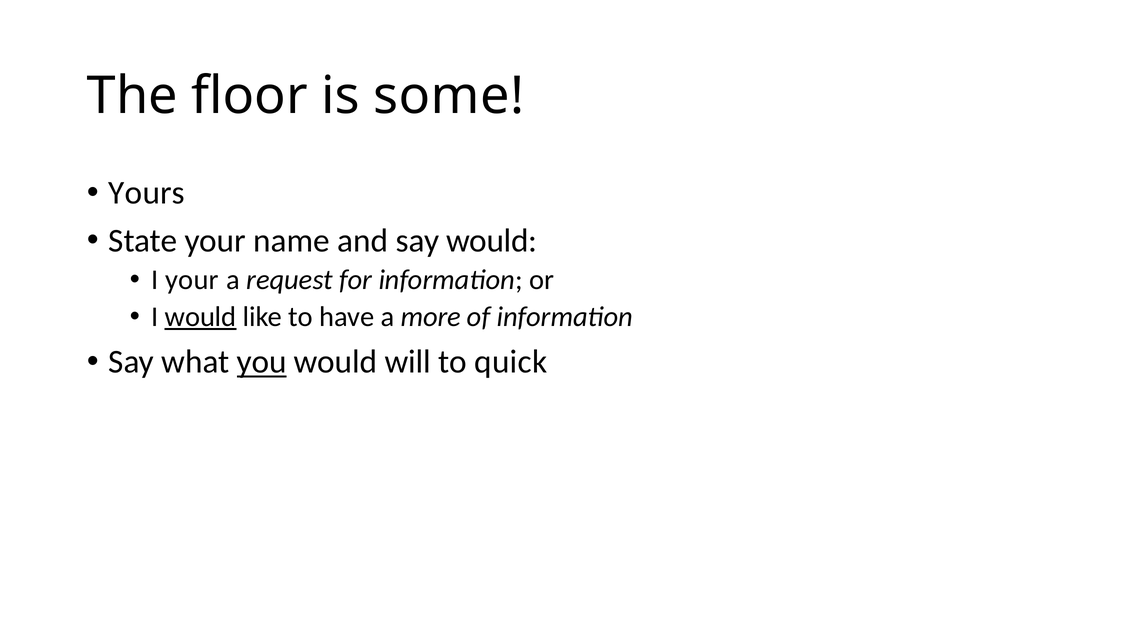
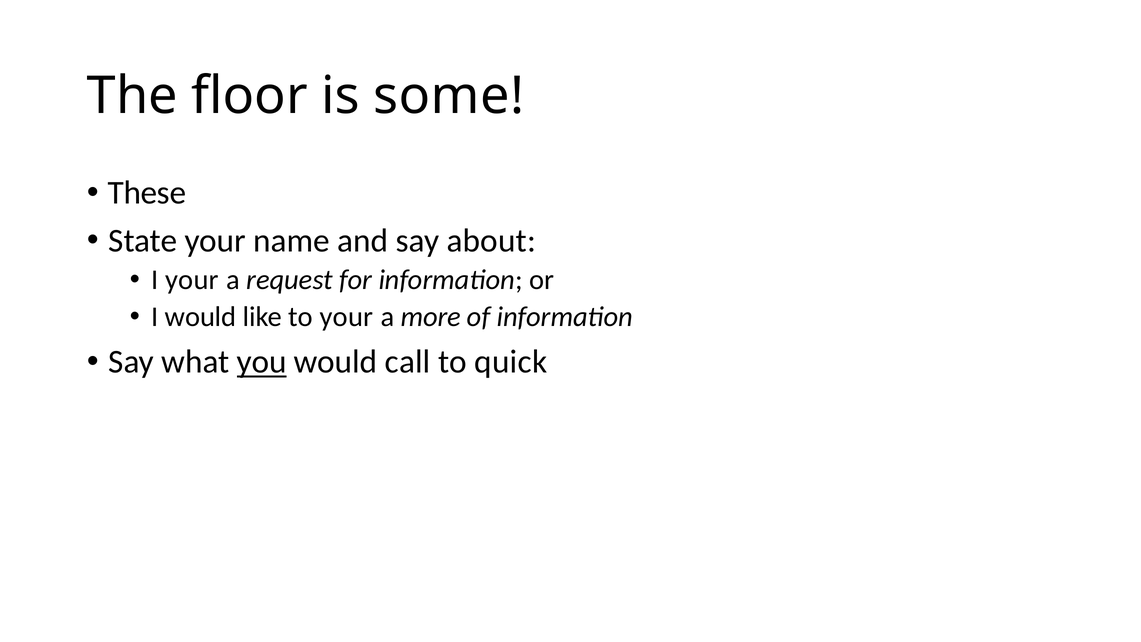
Yours: Yours -> These
say would: would -> about
would at (201, 317) underline: present -> none
to have: have -> your
will: will -> call
